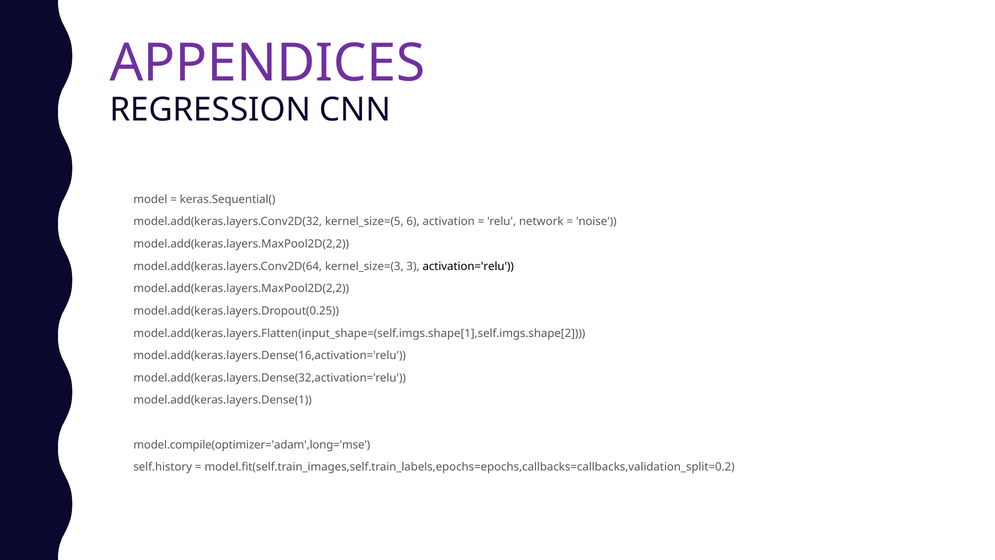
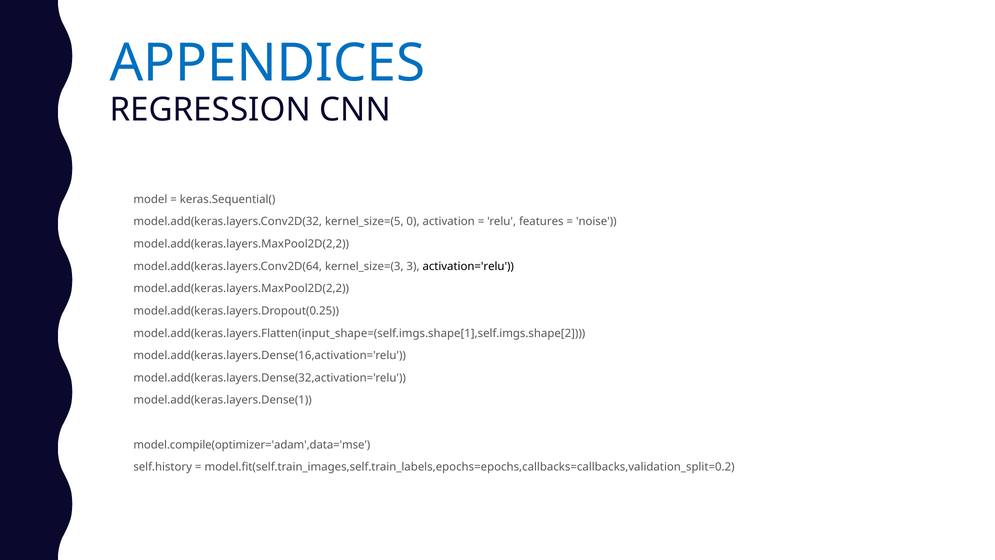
APPENDICES colour: purple -> blue
6: 6 -> 0
network: network -> features
model.compile(optimizer='adam',long='mse: model.compile(optimizer='adam',long='mse -> model.compile(optimizer='adam',data='mse
